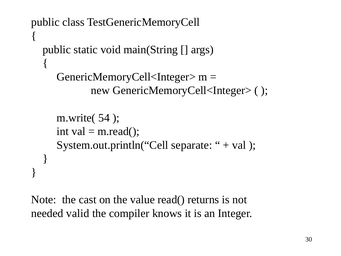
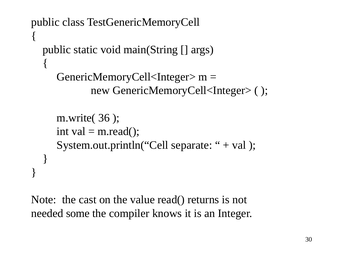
54: 54 -> 36
valid: valid -> some
